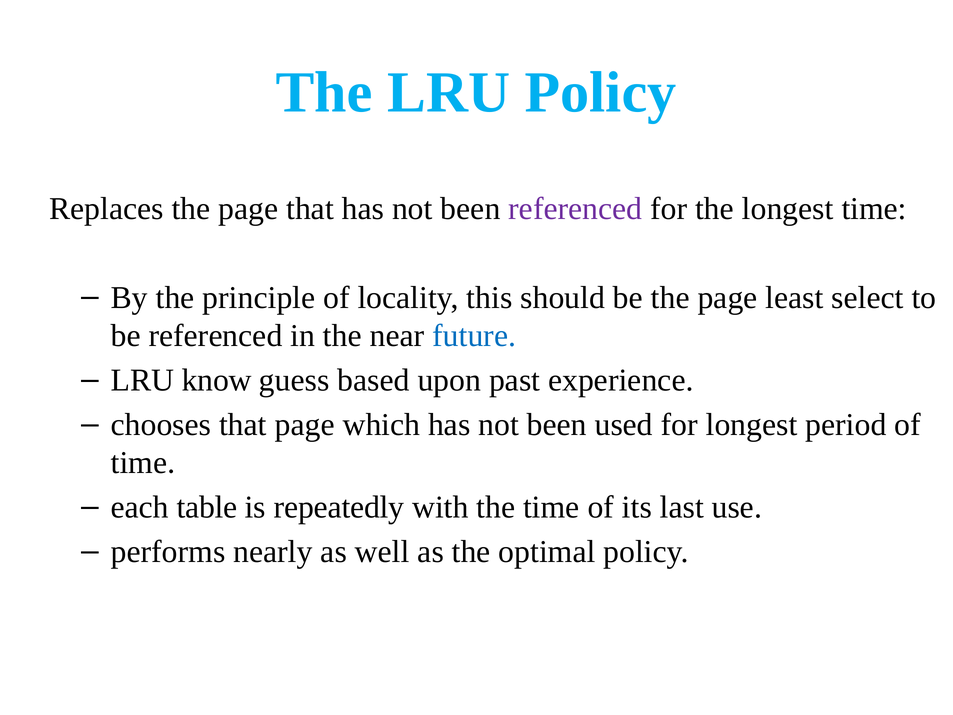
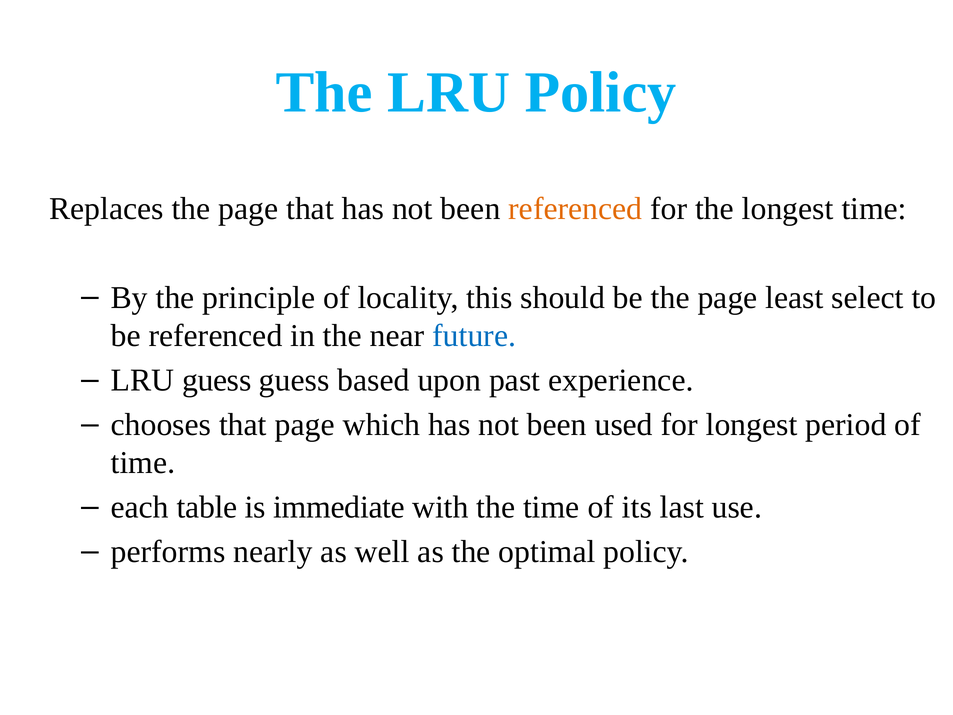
referenced at (575, 209) colour: purple -> orange
LRU know: know -> guess
repeatedly: repeatedly -> immediate
